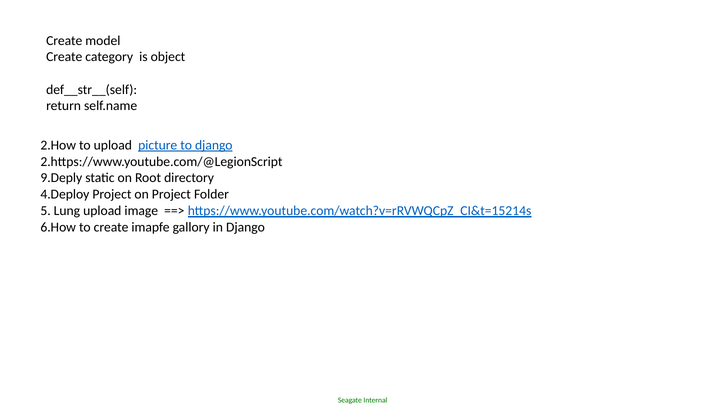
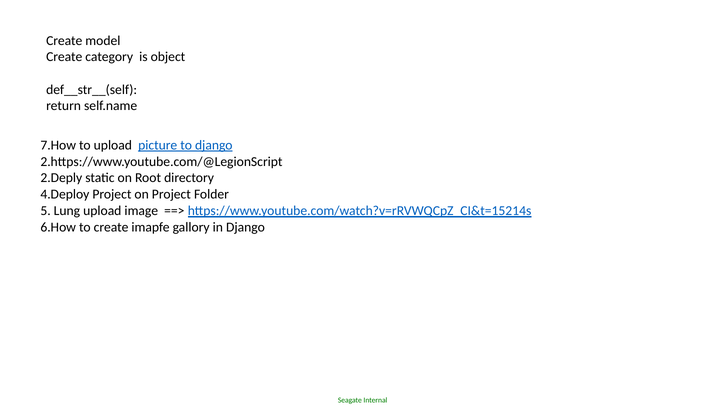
2.How: 2.How -> 7.How
9.Deply: 9.Deply -> 2.Deply
